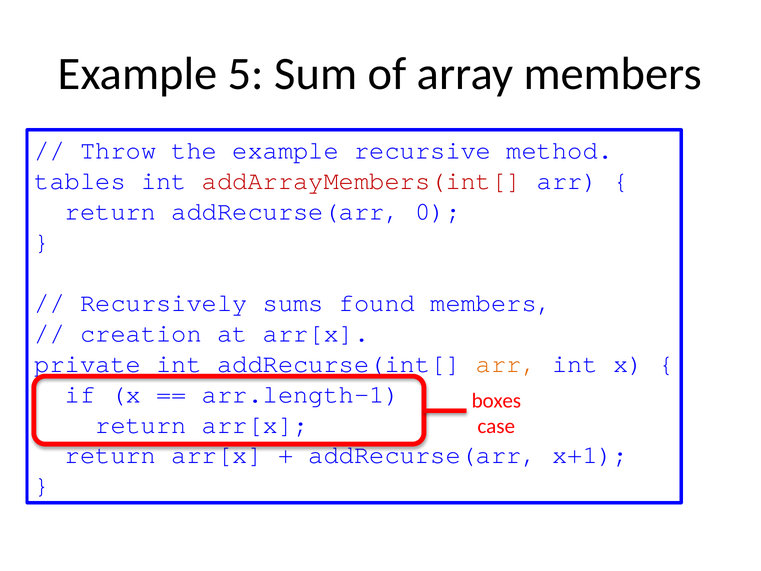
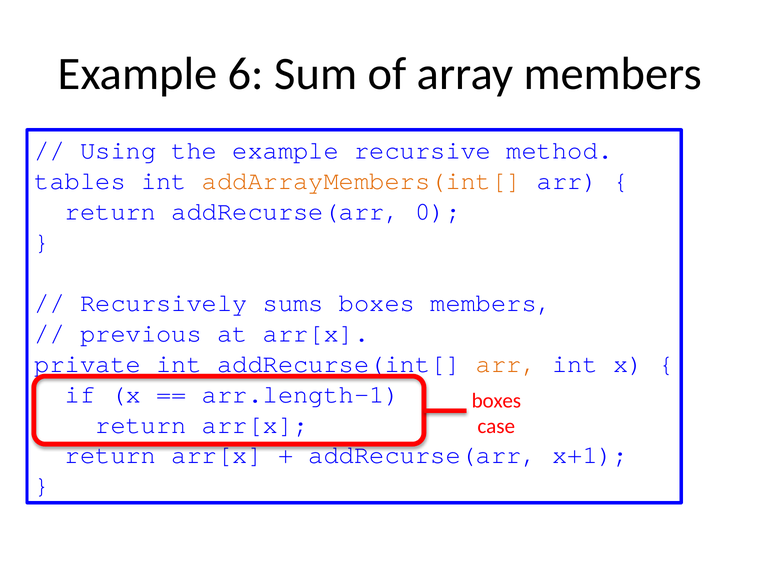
5: 5 -> 6
Throw: Throw -> Using
addArrayMembers(int[ colour: red -> orange
sums found: found -> boxes
creation: creation -> previous
